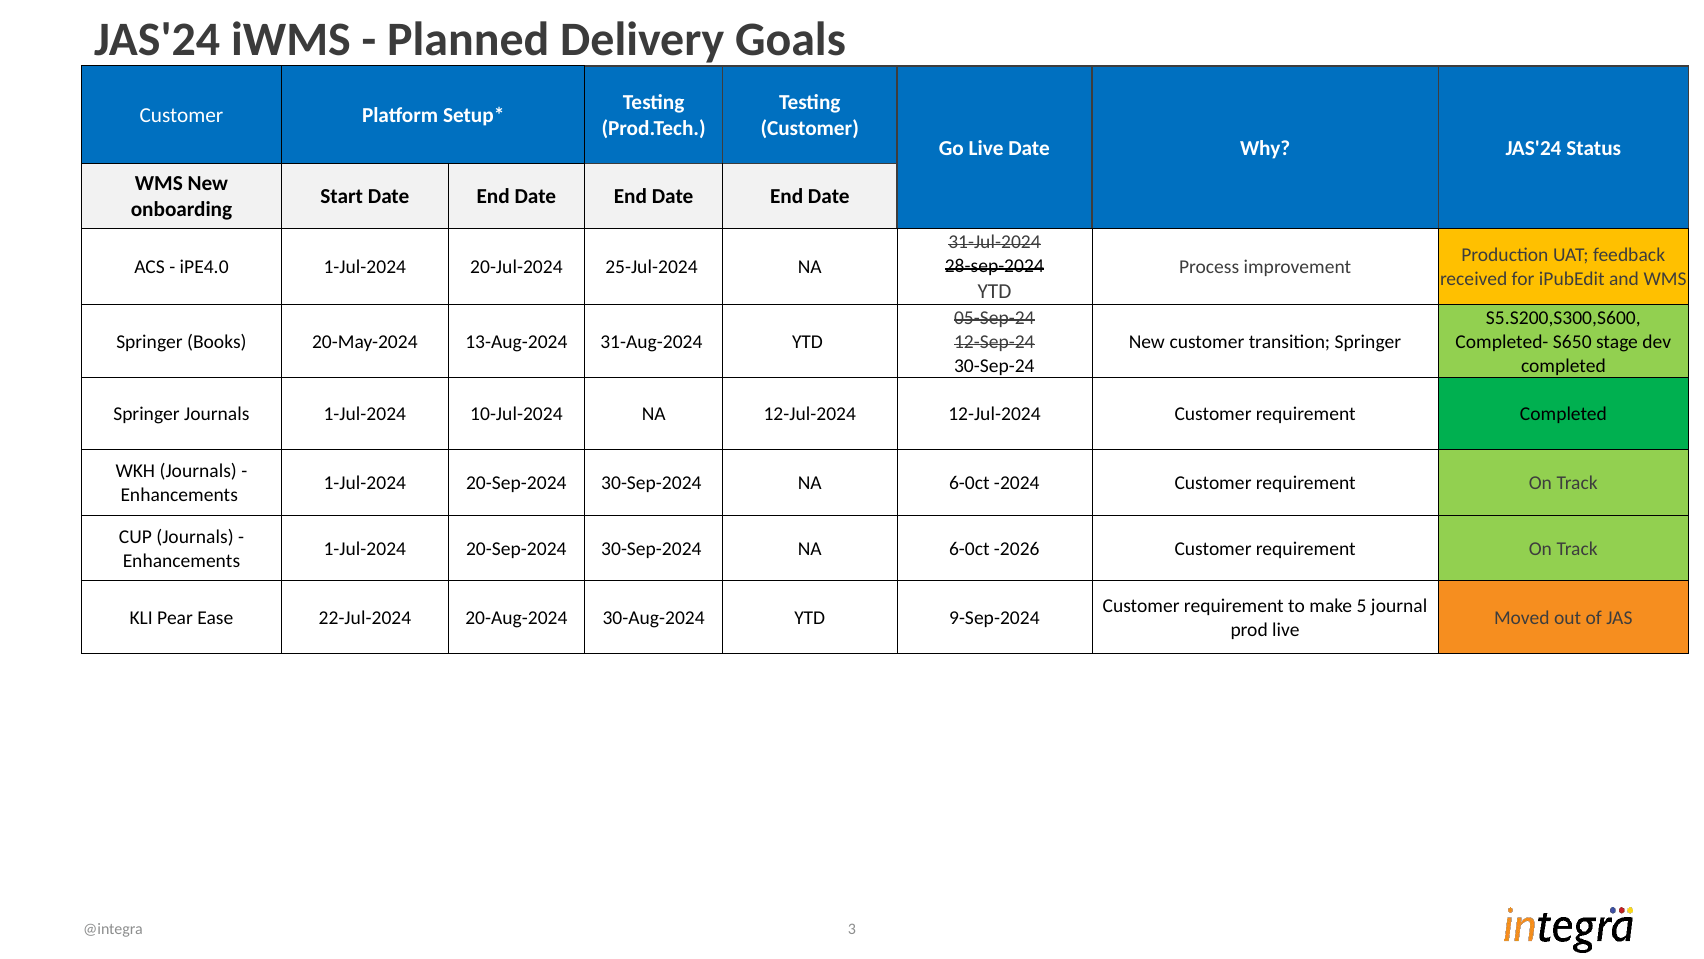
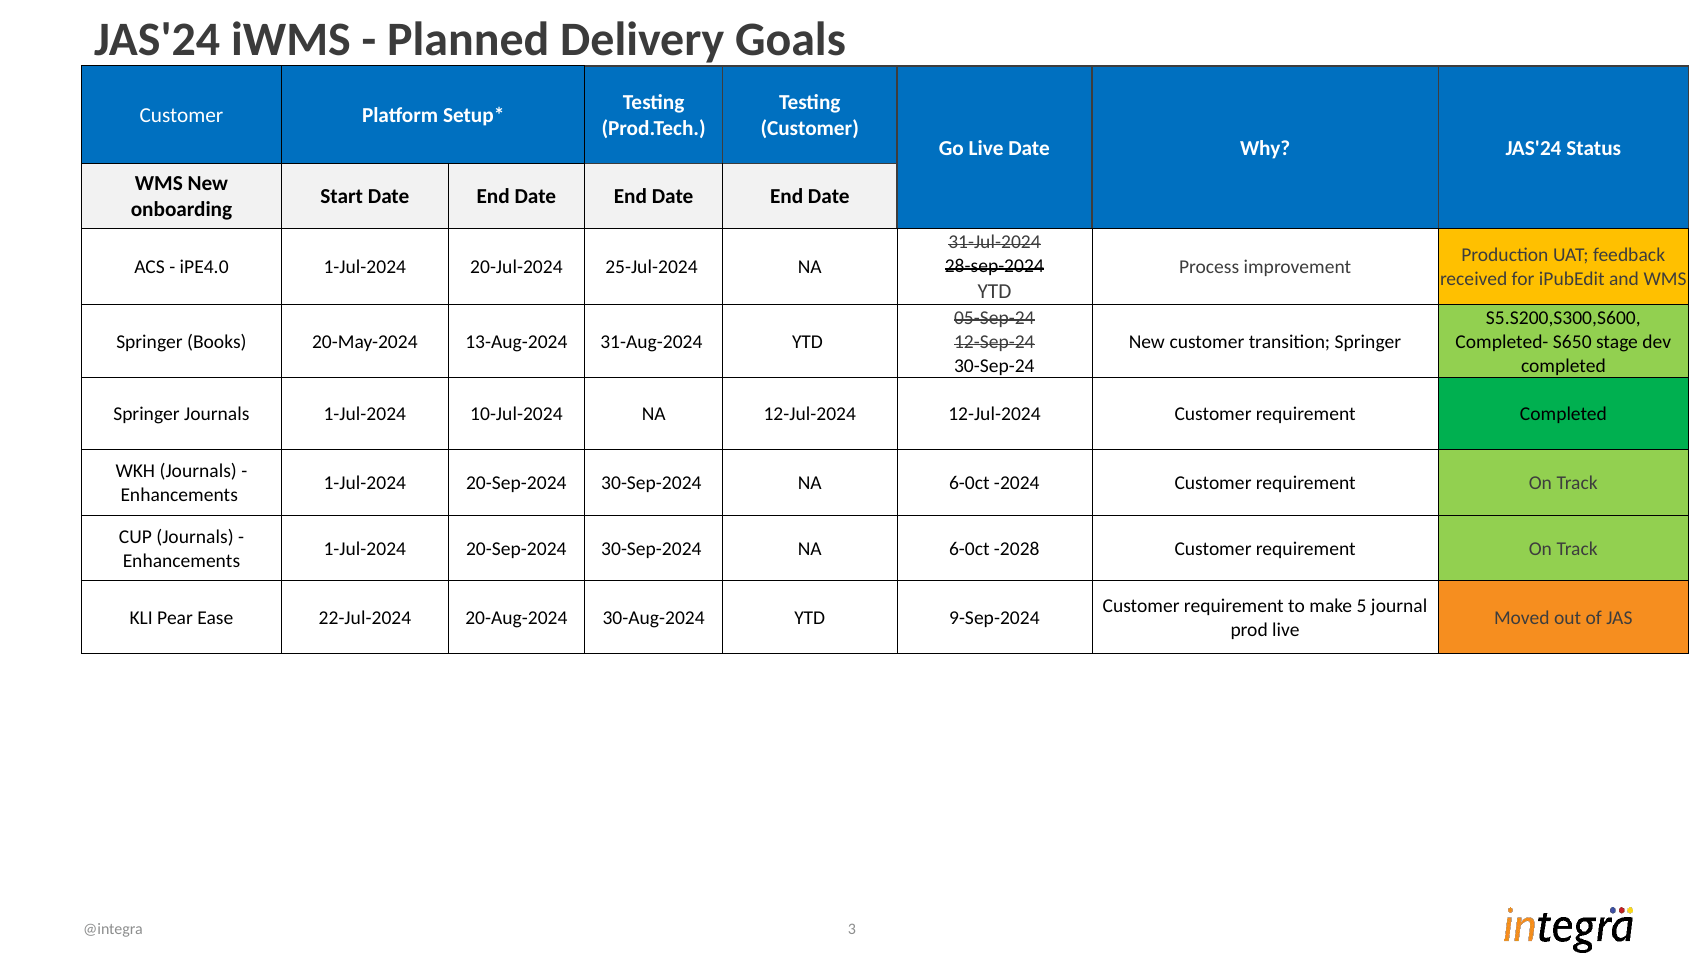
-2026: -2026 -> -2028
